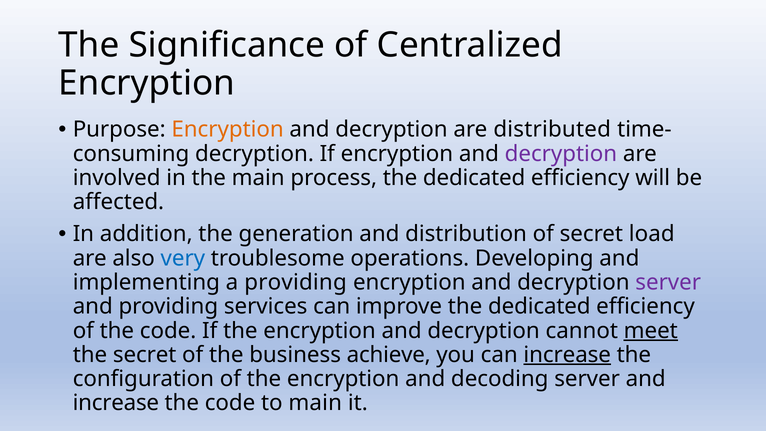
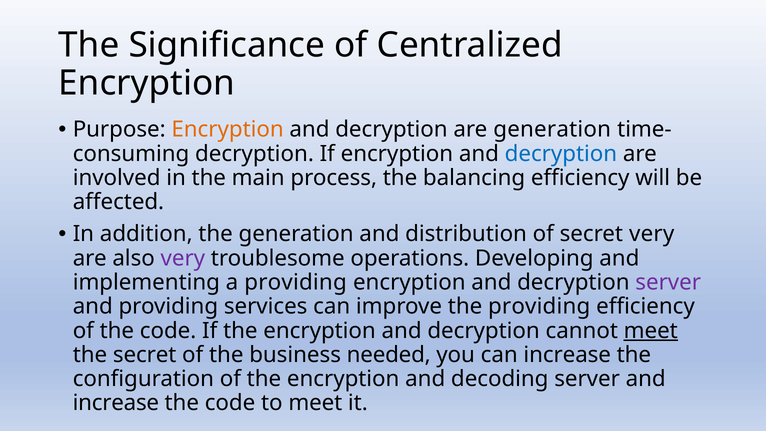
are distributed: distributed -> generation
decryption at (561, 154) colour: purple -> blue
process the dedicated: dedicated -> balancing
secret load: load -> very
very at (183, 258) colour: blue -> purple
improve the dedicated: dedicated -> providing
achieve: achieve -> needed
increase at (567, 355) underline: present -> none
to main: main -> meet
